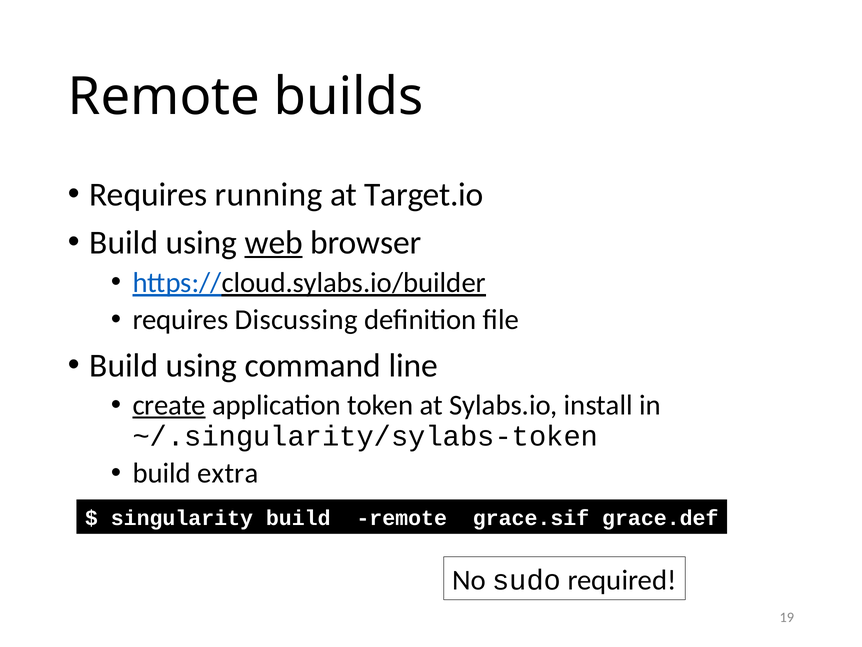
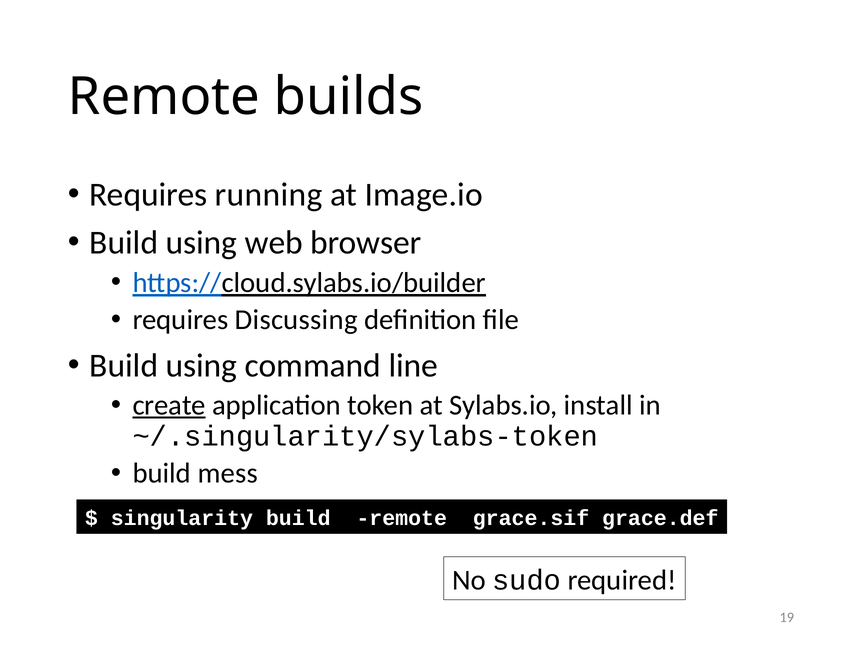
Target.io: Target.io -> Image.io
web underline: present -> none
extra: extra -> mess
